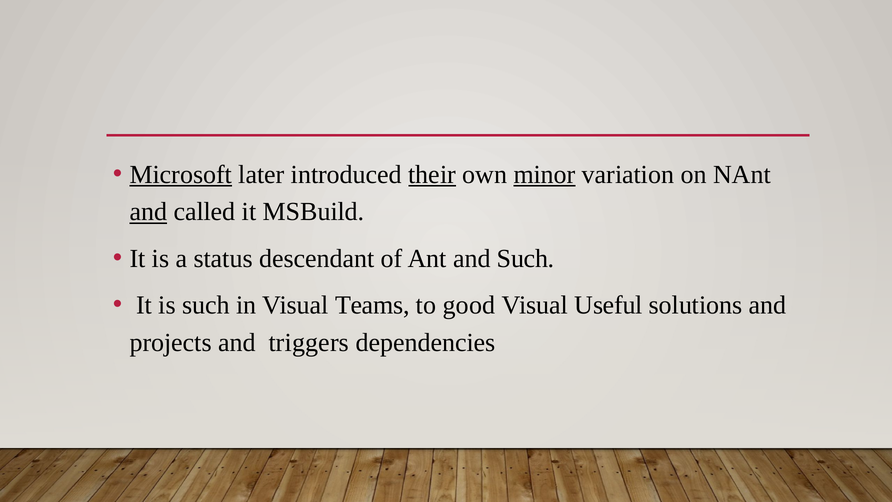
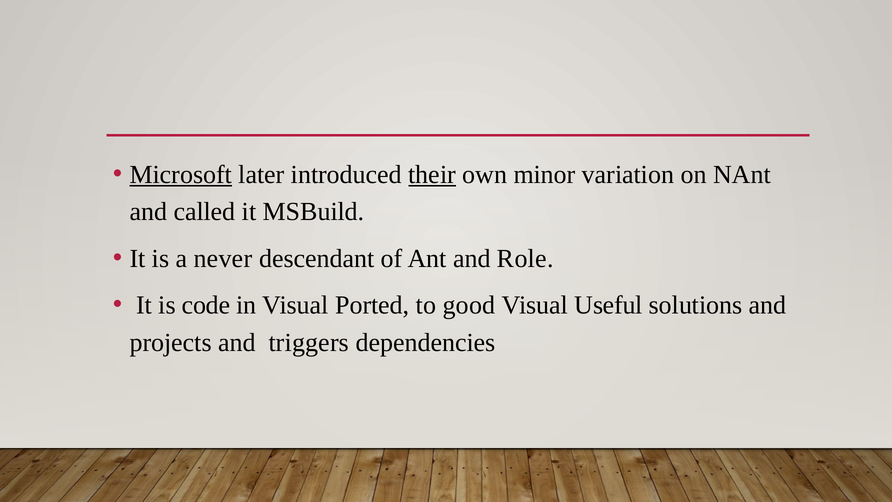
minor underline: present -> none
and at (148, 212) underline: present -> none
status: status -> never
and Such: Such -> Role
is such: such -> code
Teams: Teams -> Ported
